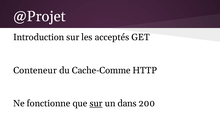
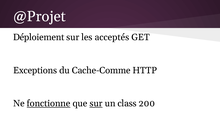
Introduction: Introduction -> Déploiement
Conteneur: Conteneur -> Exceptions
fonctionne underline: none -> present
dans: dans -> class
